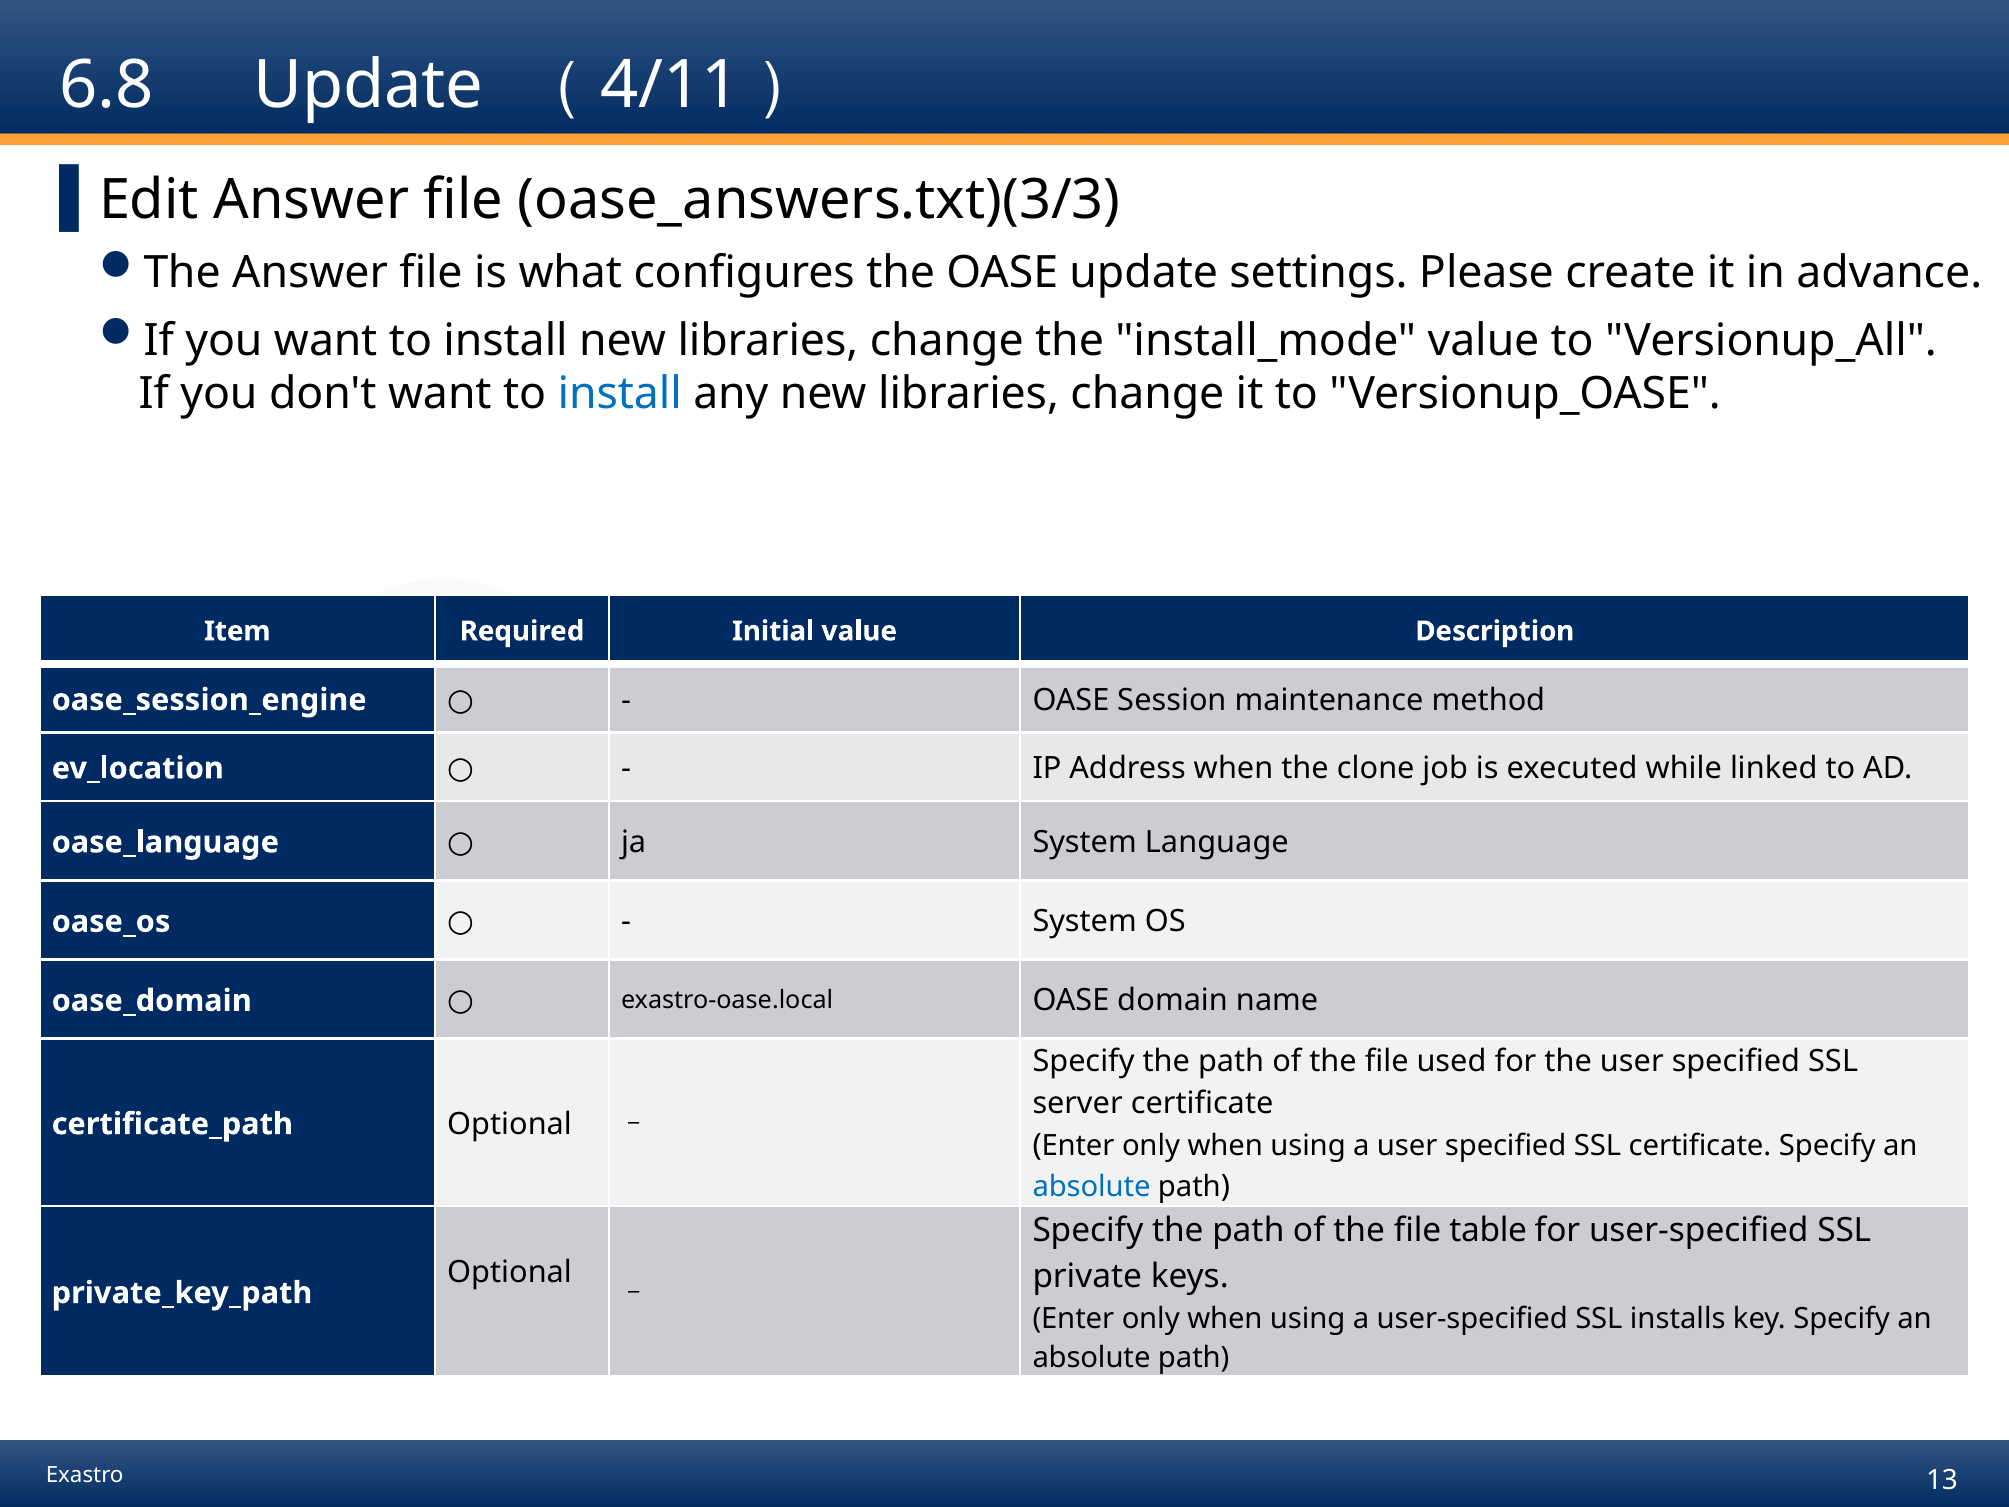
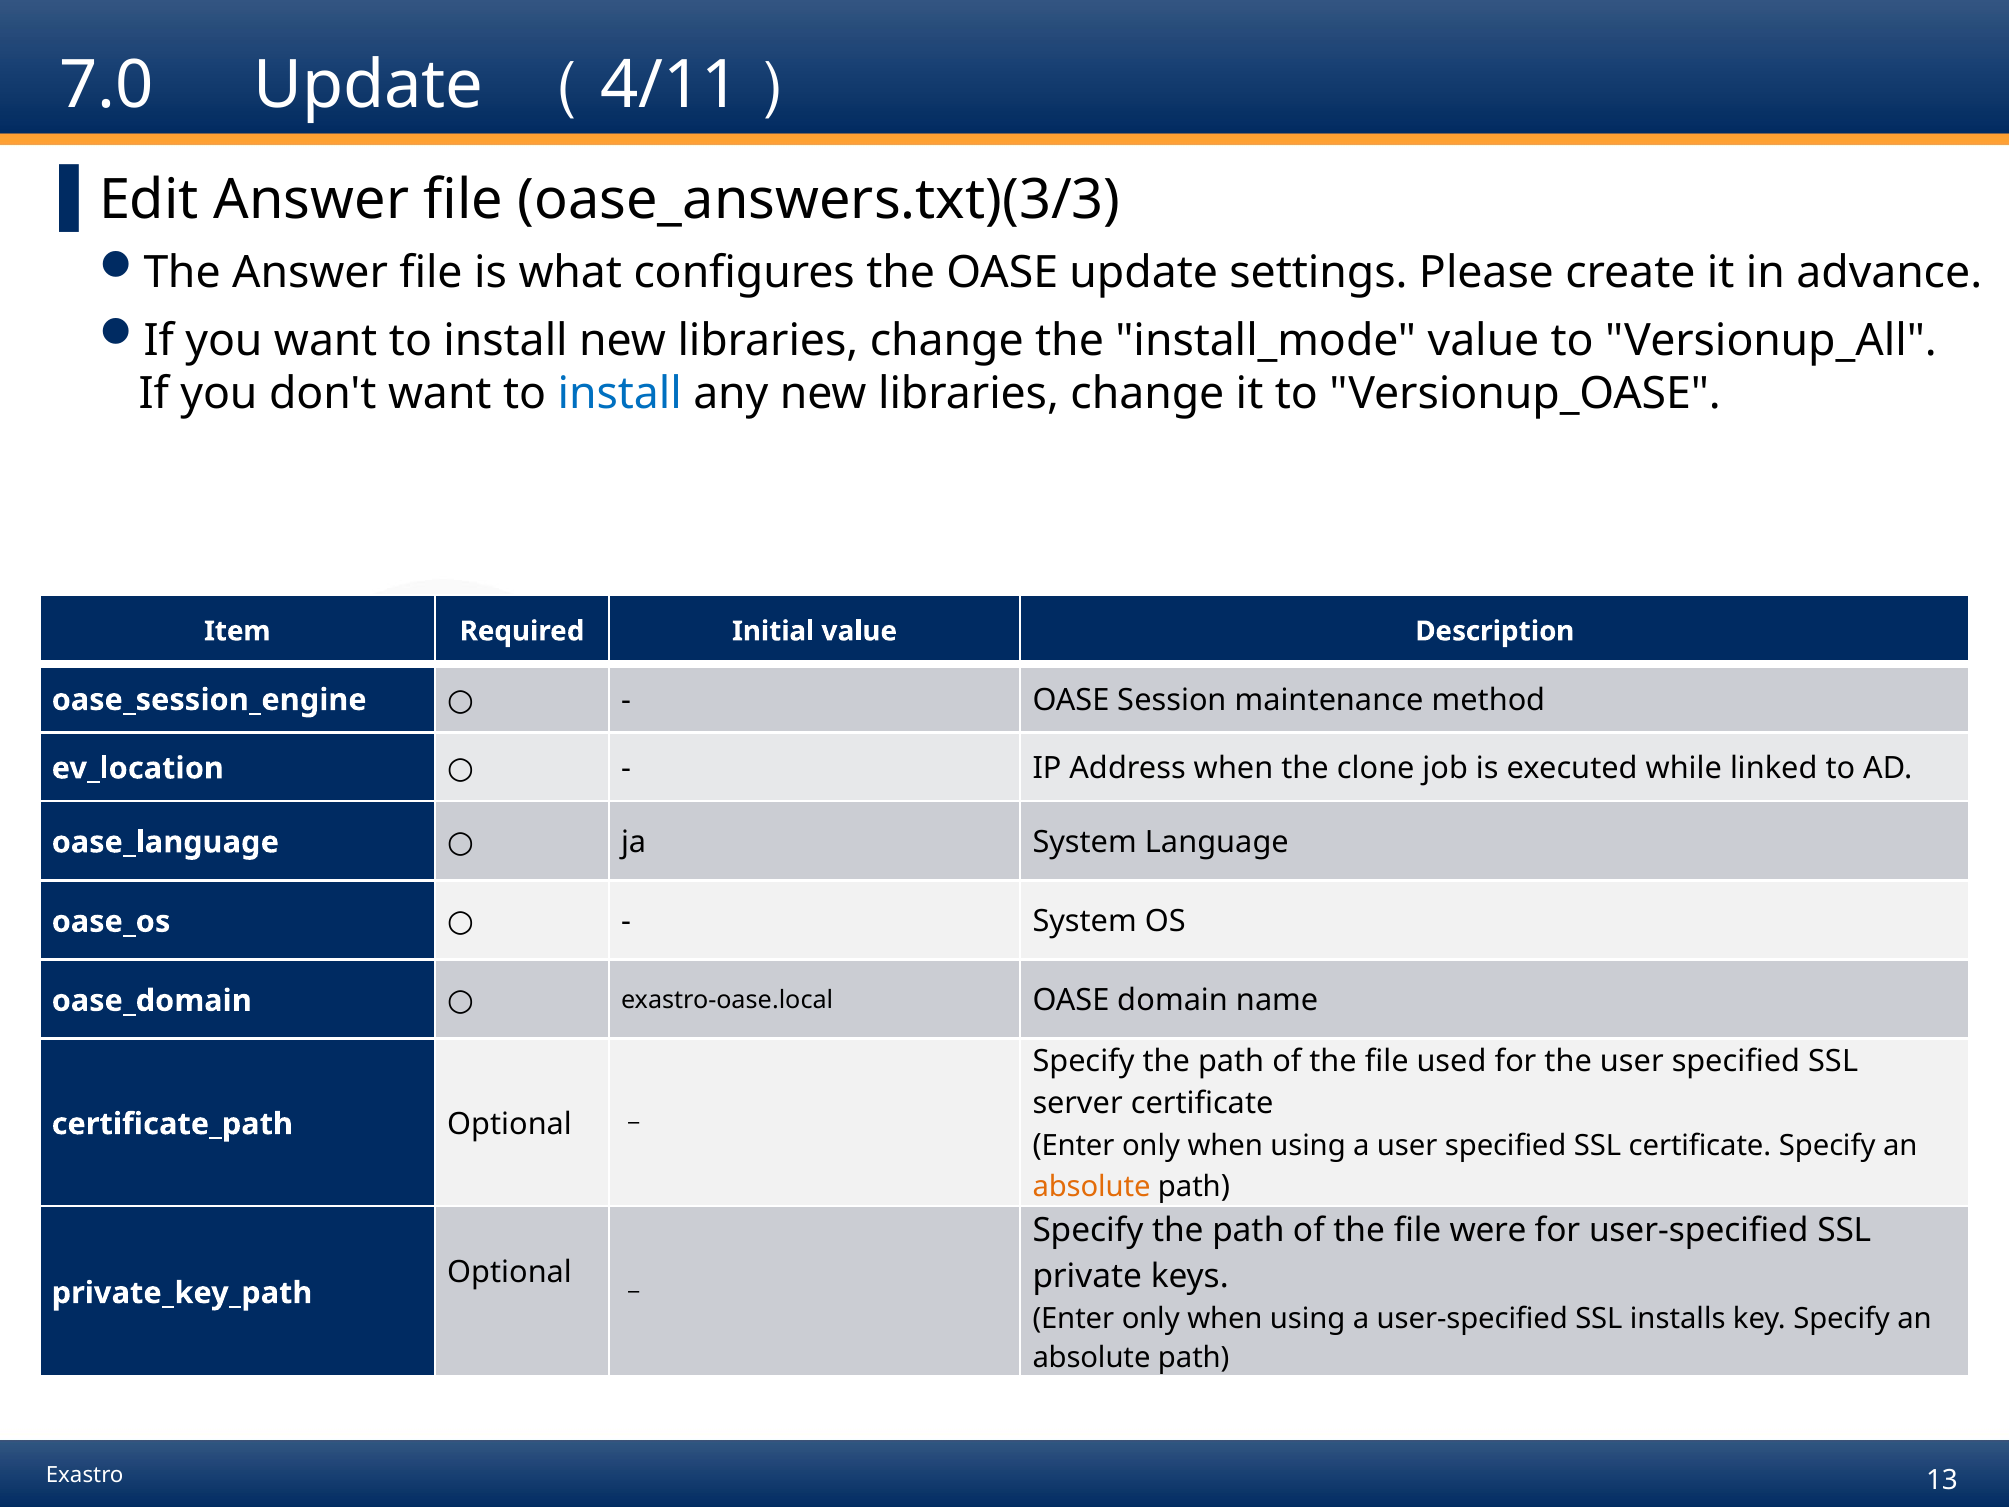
6.8: 6.8 -> 7.0
absolute at (1092, 1187) colour: blue -> orange
table: table -> were
